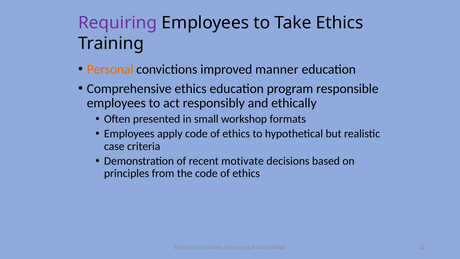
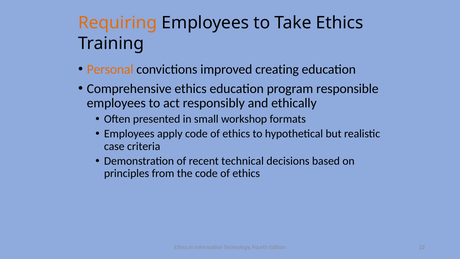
Requiring colour: purple -> orange
manner: manner -> creating
motivate: motivate -> technical
